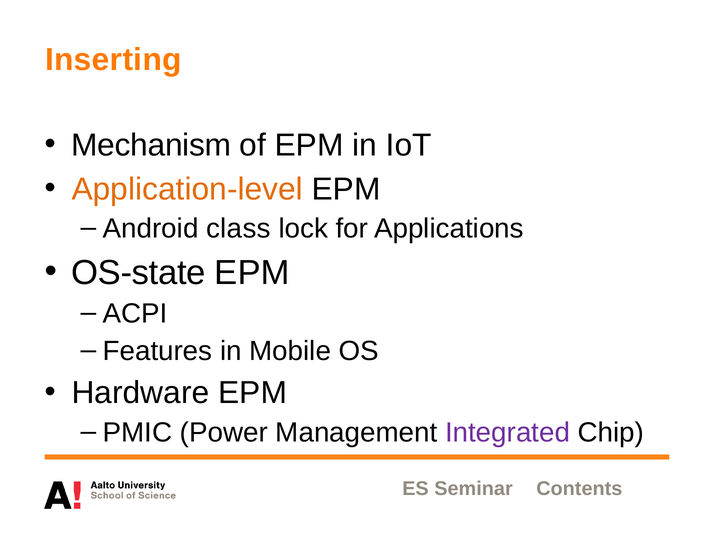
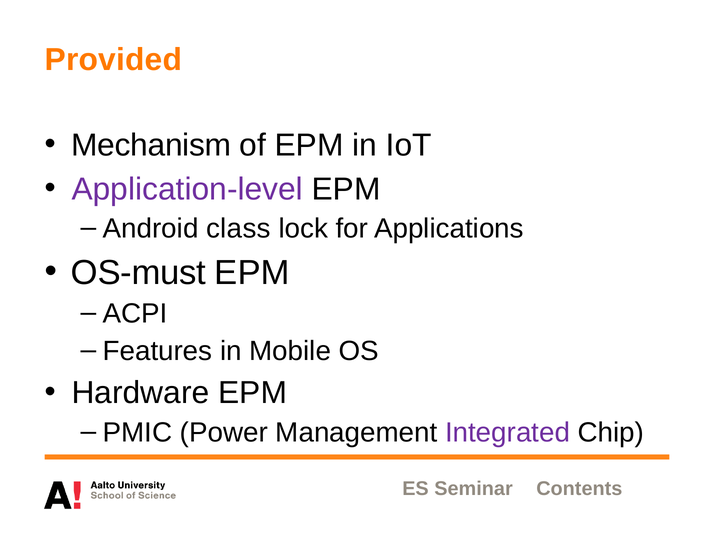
Inserting: Inserting -> Provided
Application-level colour: orange -> purple
OS-state: OS-state -> OS-must
